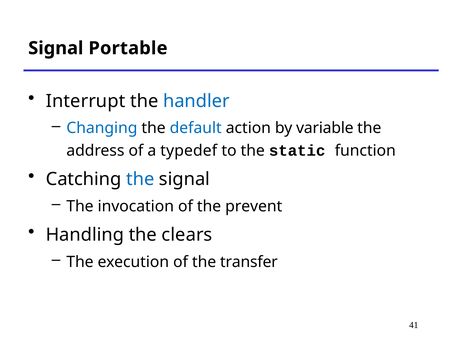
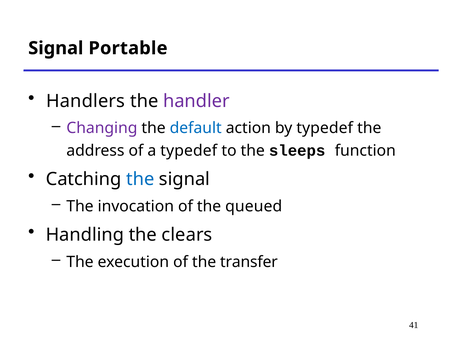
Interrupt: Interrupt -> Handlers
handler colour: blue -> purple
Changing colour: blue -> purple
by variable: variable -> typedef
static: static -> sleeps
prevent: prevent -> queued
